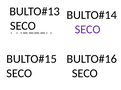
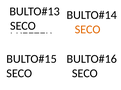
SECO at (88, 30) colour: purple -> orange
